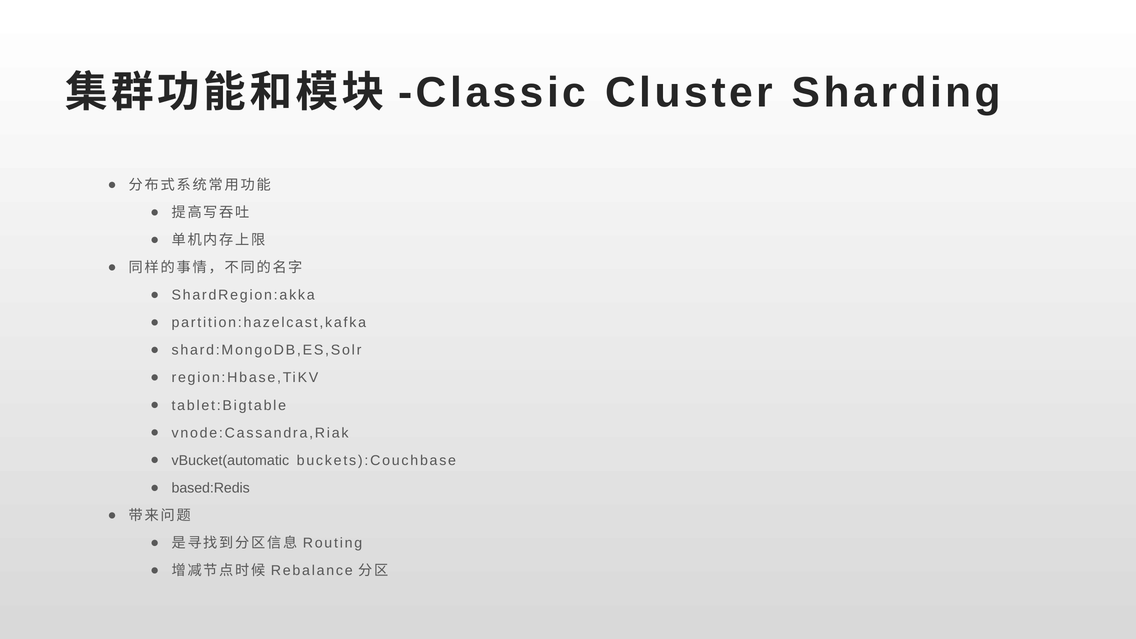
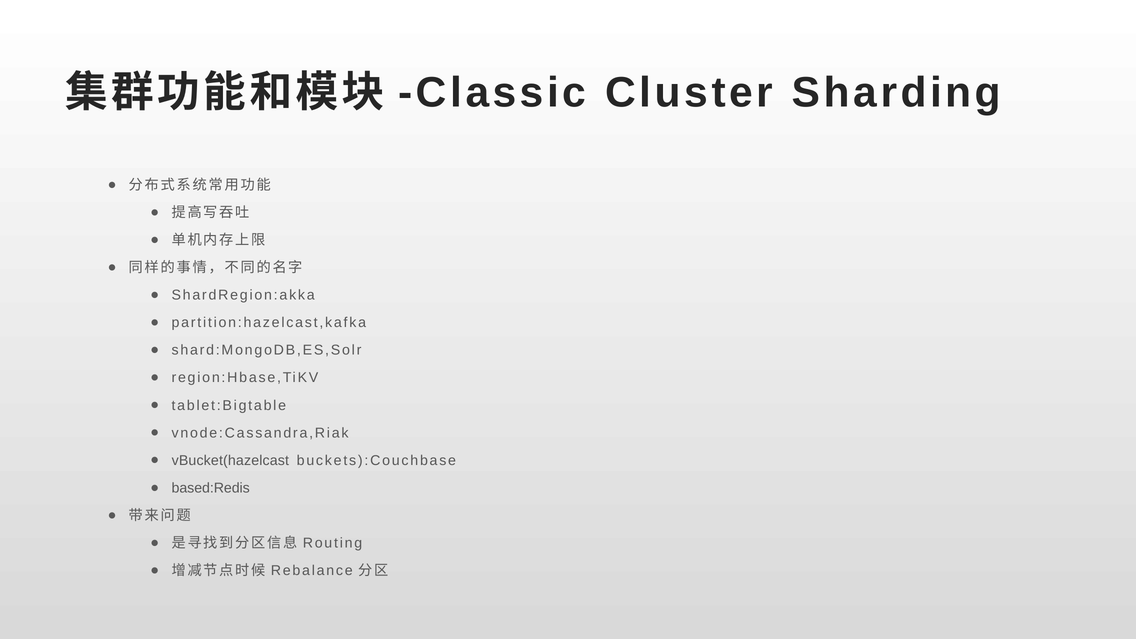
vBucket(automatic: vBucket(automatic -> vBucket(hazelcast
